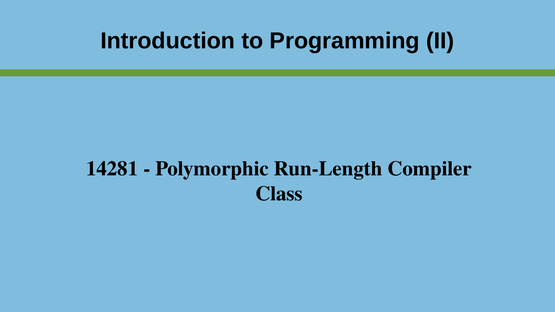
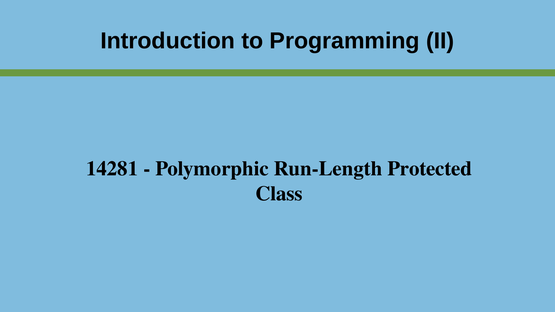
Compiler: Compiler -> Protected
